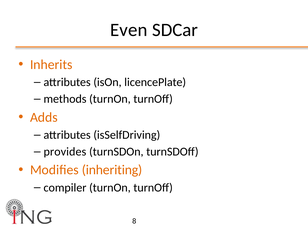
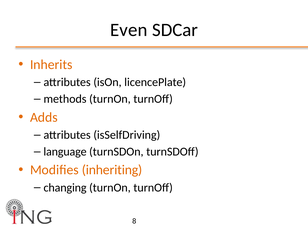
provides: provides -> language
compiler: compiler -> changing
